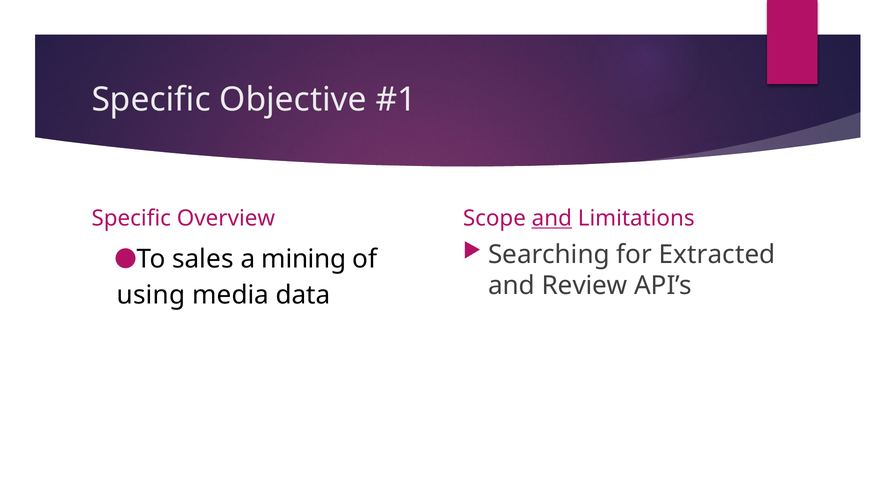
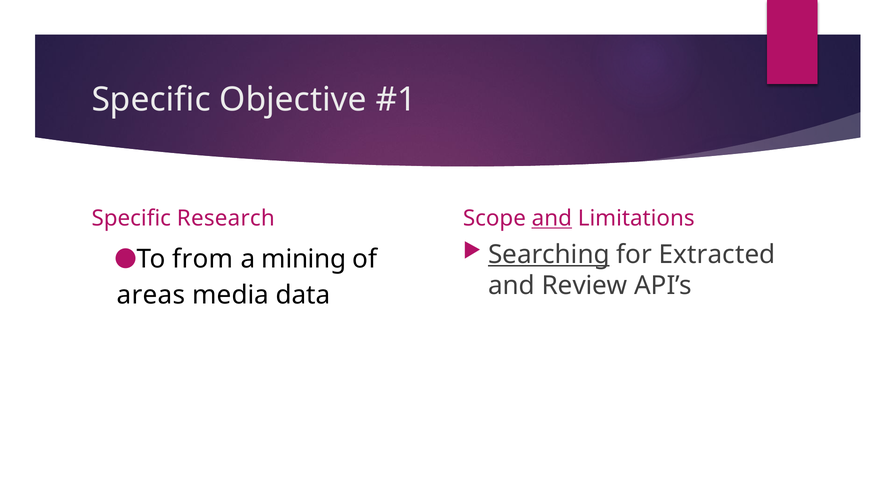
Overview: Overview -> Research
Searching underline: none -> present
sales: sales -> from
using: using -> areas
